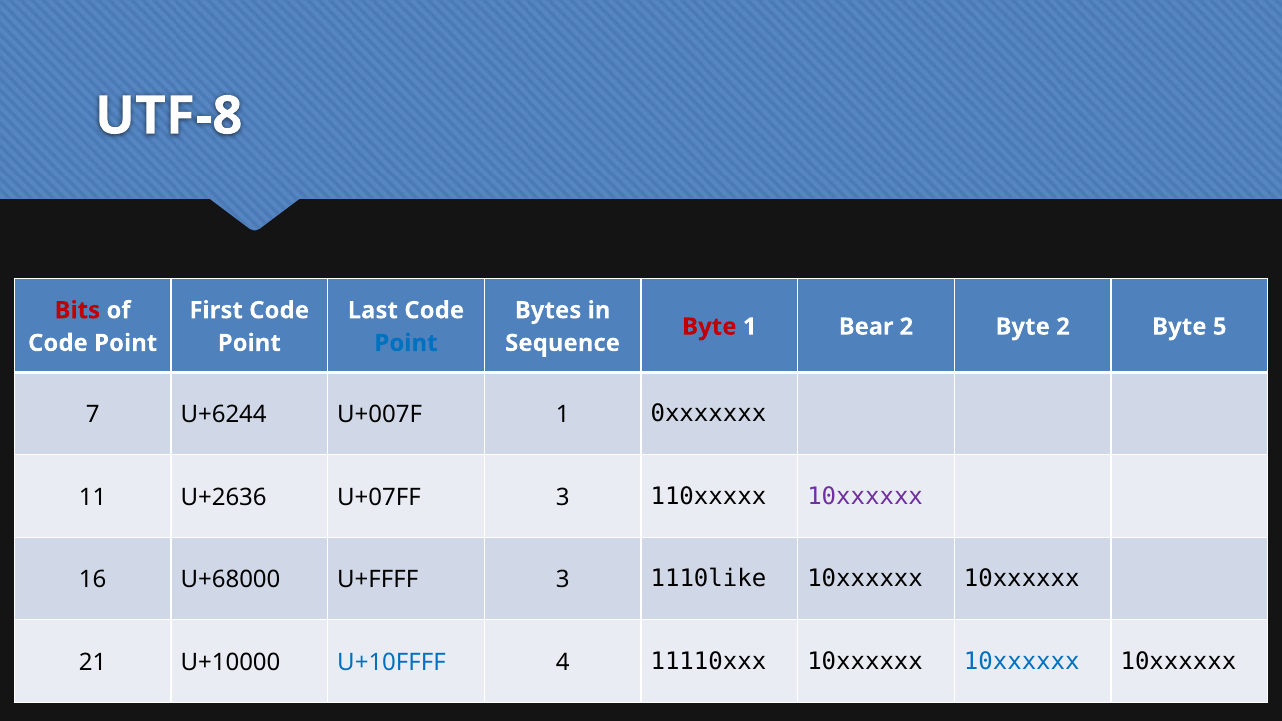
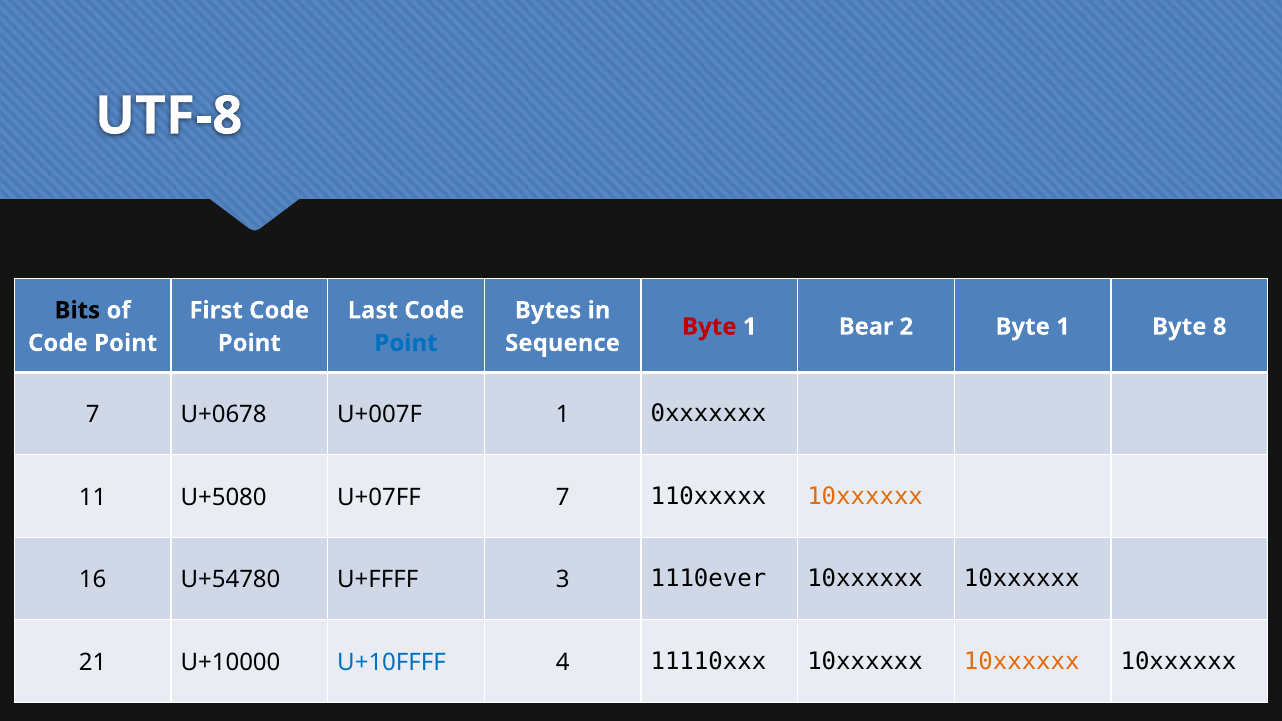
Bits colour: red -> black
2 Byte 2: 2 -> 1
5: 5 -> 8
U+6244: U+6244 -> U+0678
U+2636: U+2636 -> U+5080
U+07FF 3: 3 -> 7
10xxxxxx at (865, 496) colour: purple -> orange
U+68000: U+68000 -> U+54780
1110like: 1110like -> 1110ever
10xxxxxx at (1022, 661) colour: blue -> orange
